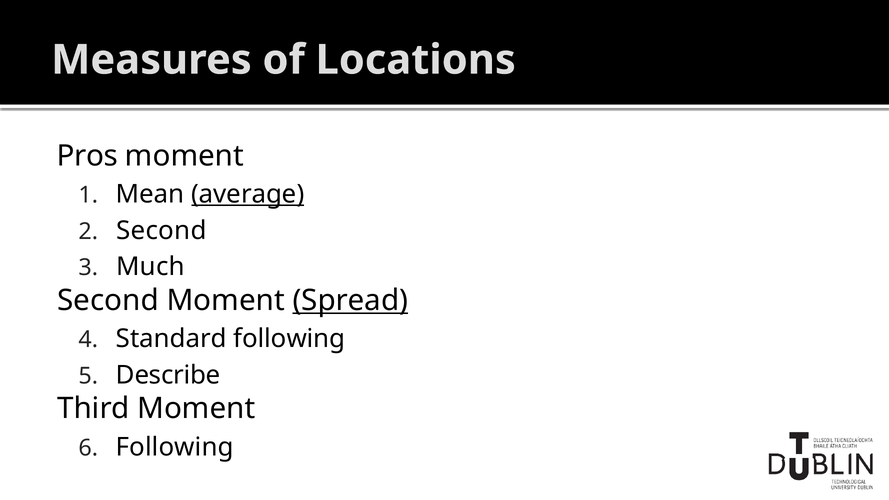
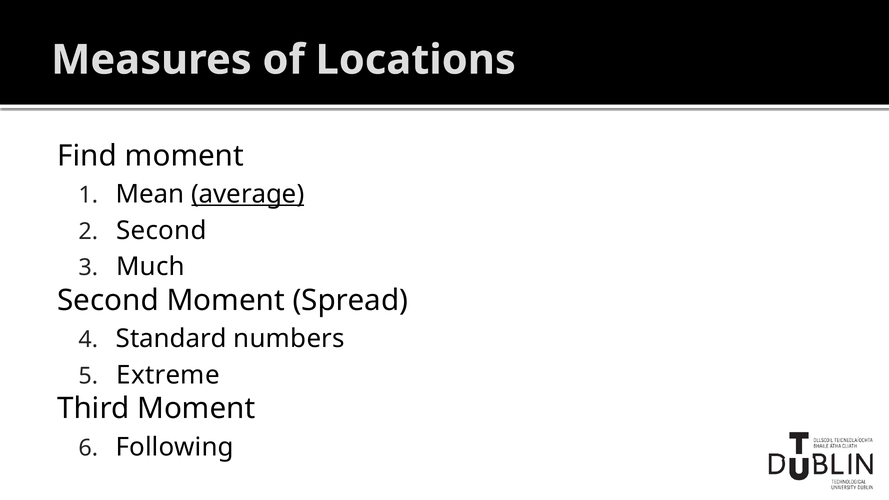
Pros: Pros -> Find
Spread underline: present -> none
Standard following: following -> numbers
Describe: Describe -> Extreme
